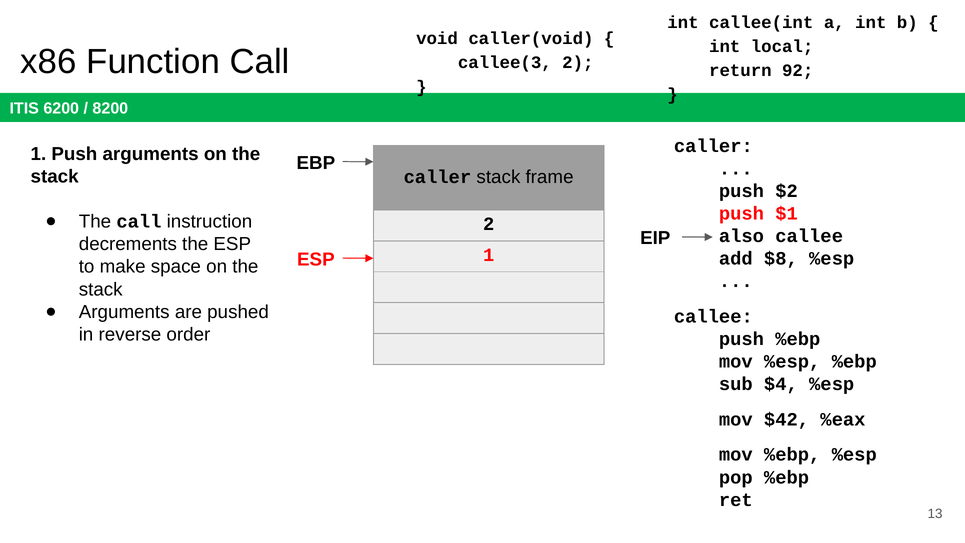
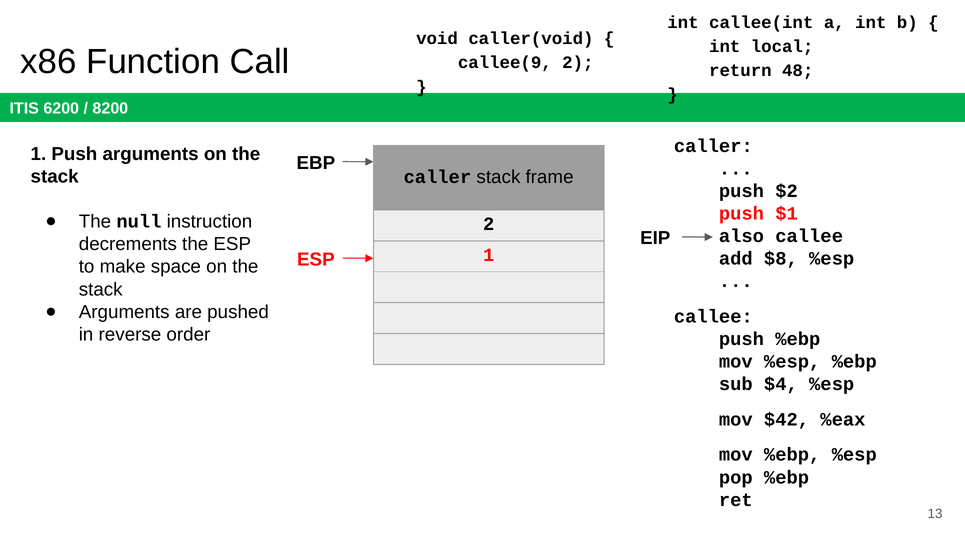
callee(3: callee(3 -> callee(9
92: 92 -> 48
The call: call -> null
